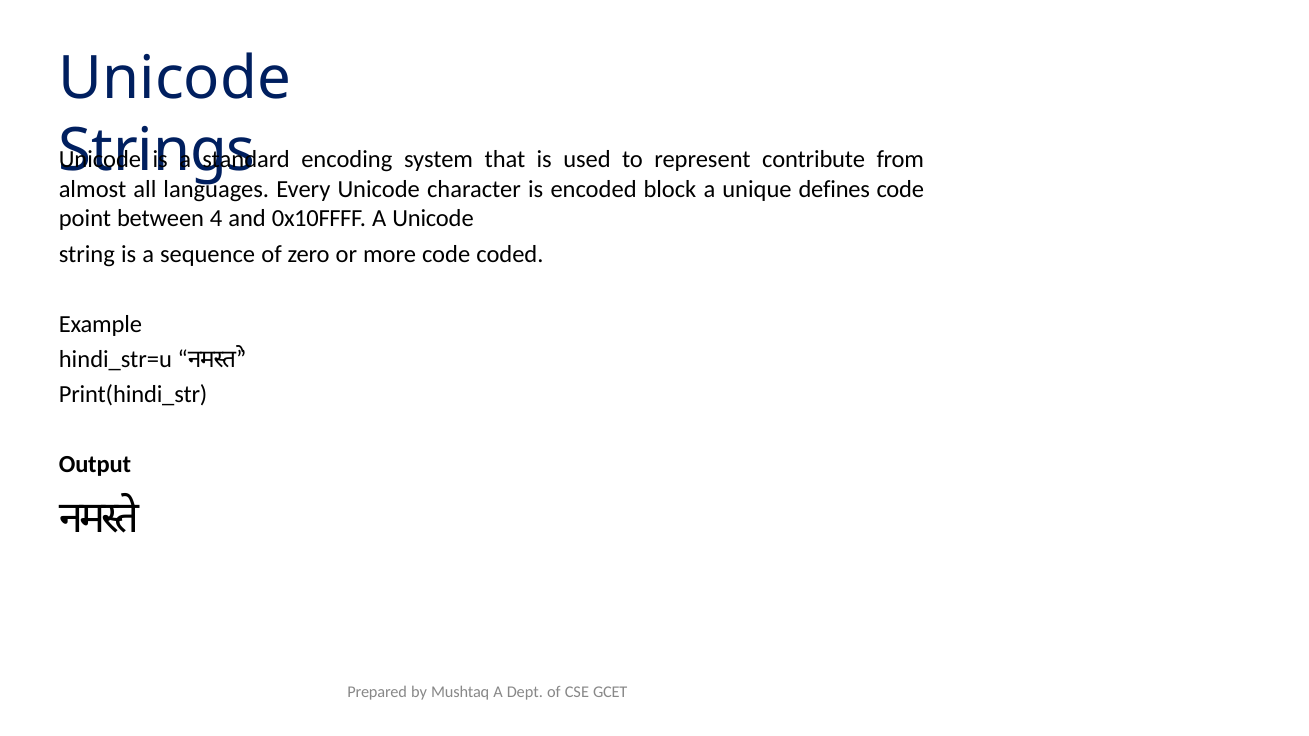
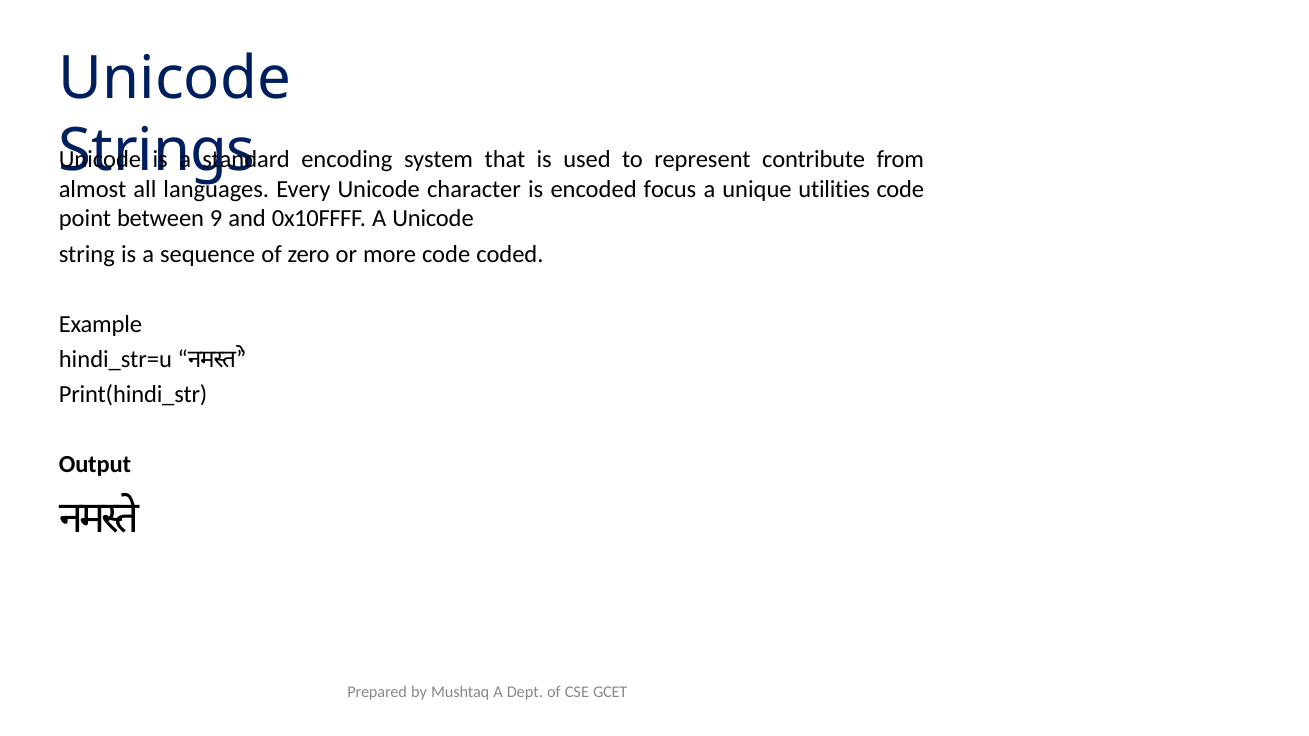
block: block -> focus
defines: defines -> utilities
4: 4 -> 9
